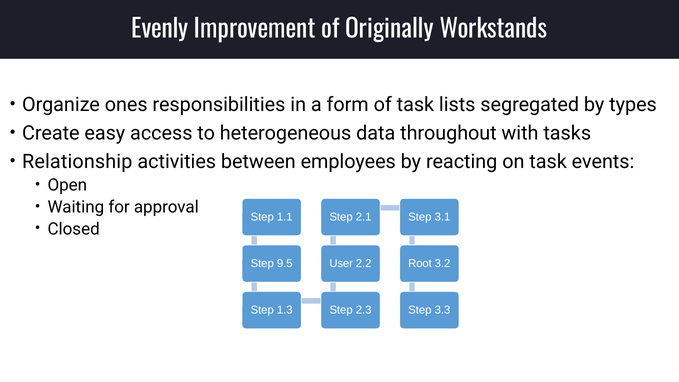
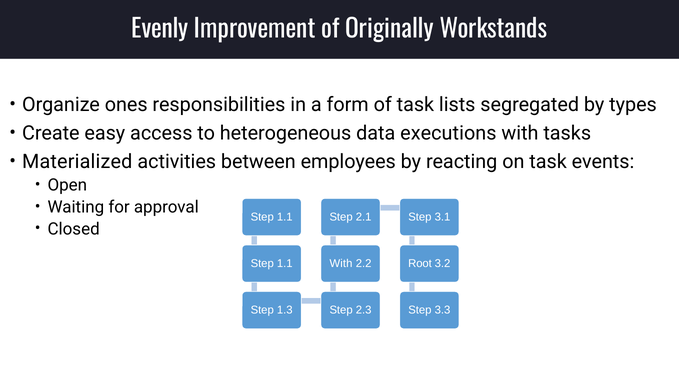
throughout: throughout -> executions
Relationship: Relationship -> Materialized
9.5 at (285, 263): 9.5 -> 1.1
User at (341, 263): User -> With
